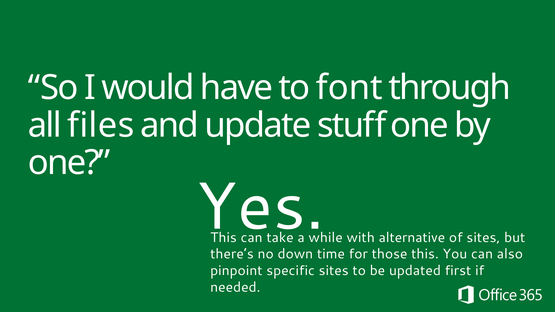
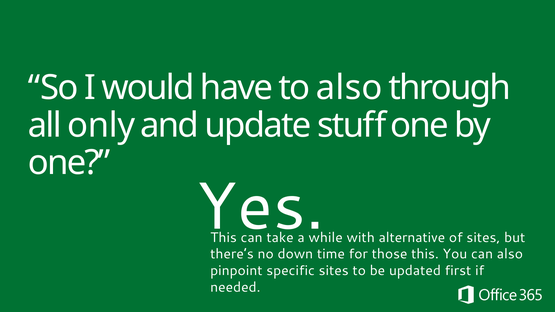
to font: font -> also
files: files -> only
